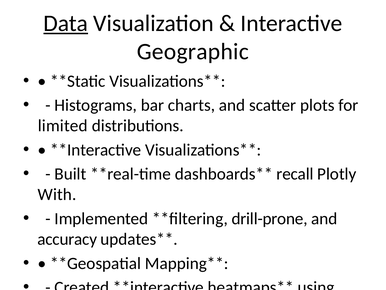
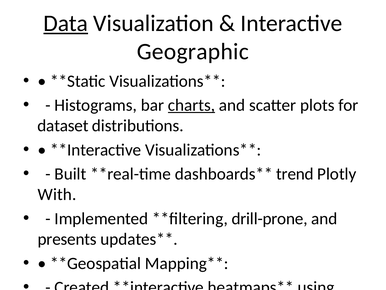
charts underline: none -> present
limited: limited -> dataset
recall: recall -> trend
accuracy: accuracy -> presents
